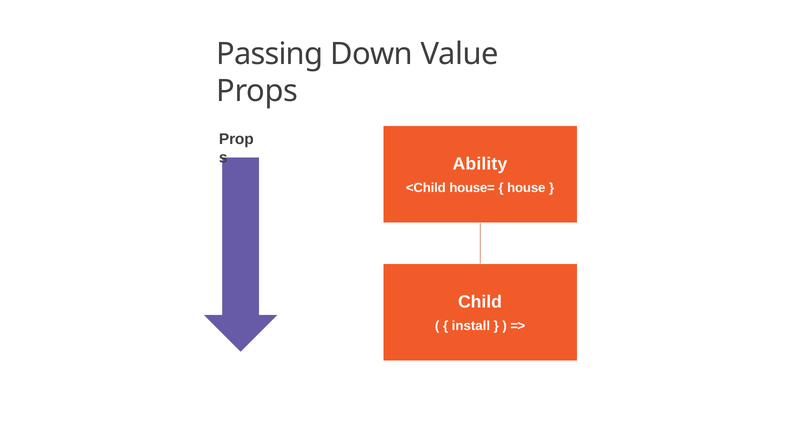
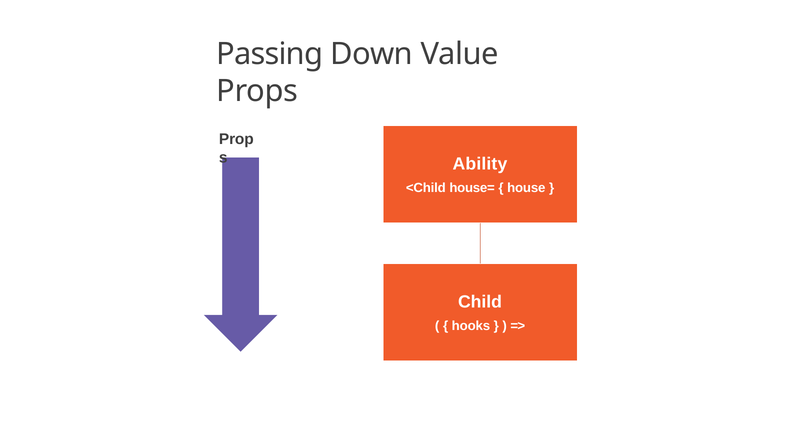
install: install -> hooks
